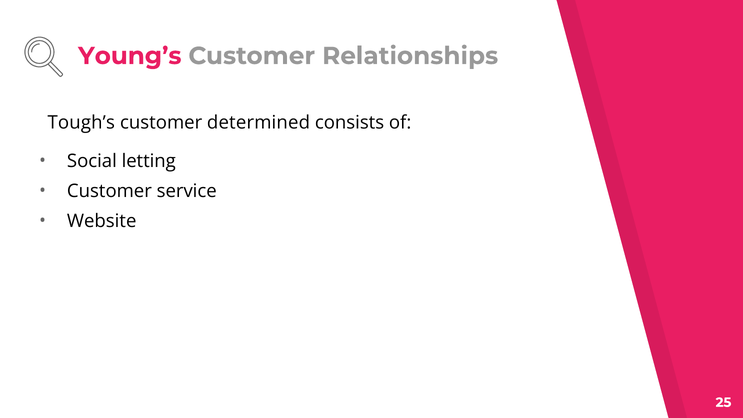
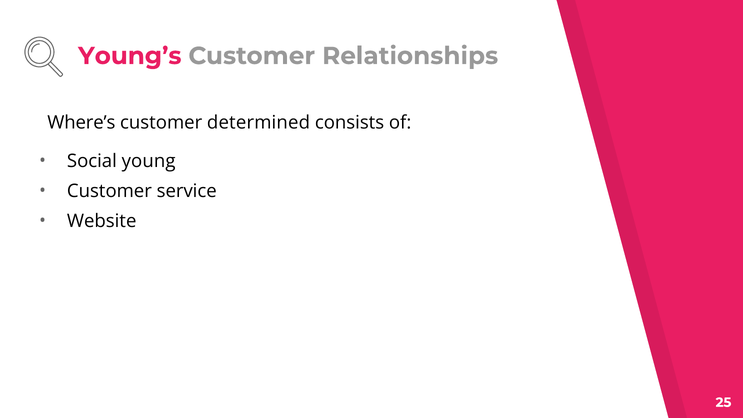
Tough’s: Tough’s -> Where’s
letting: letting -> young
